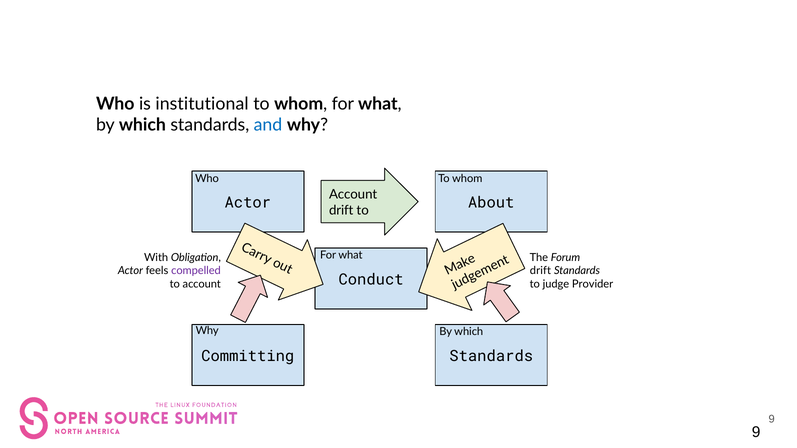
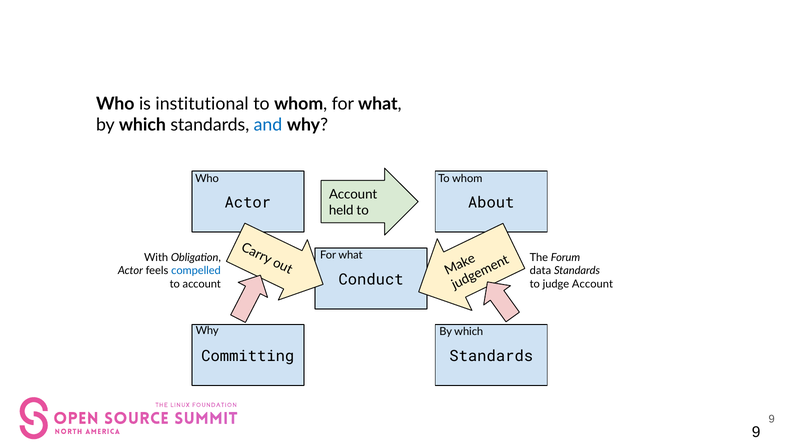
drift at (341, 211): drift -> held
compelled colour: purple -> blue
drift at (540, 271): drift -> data
judge Provider: Provider -> Account
